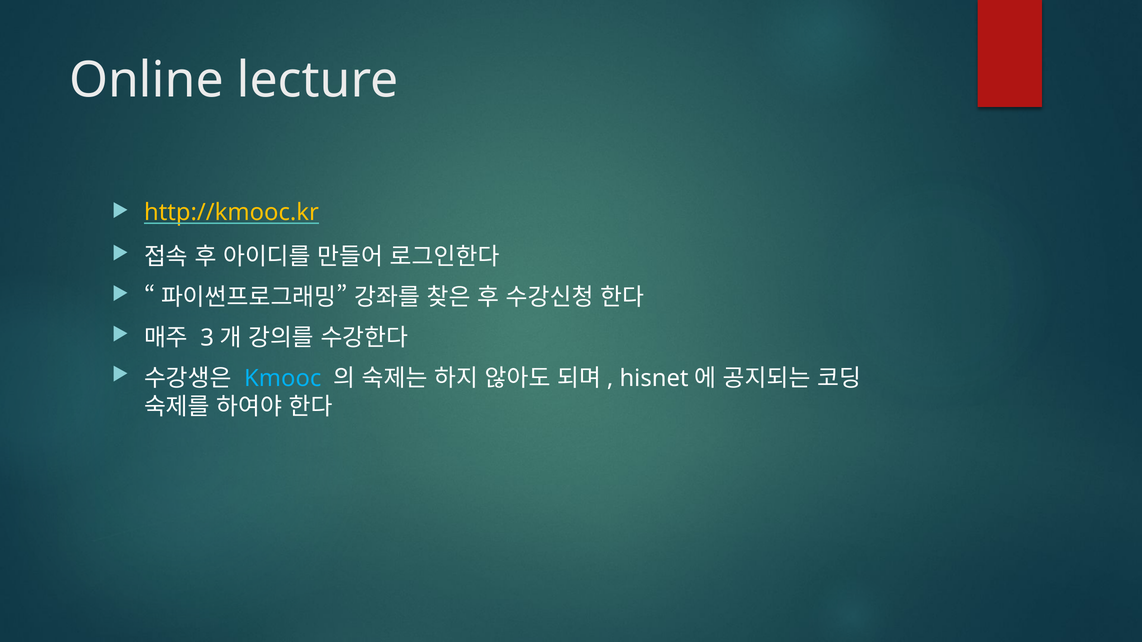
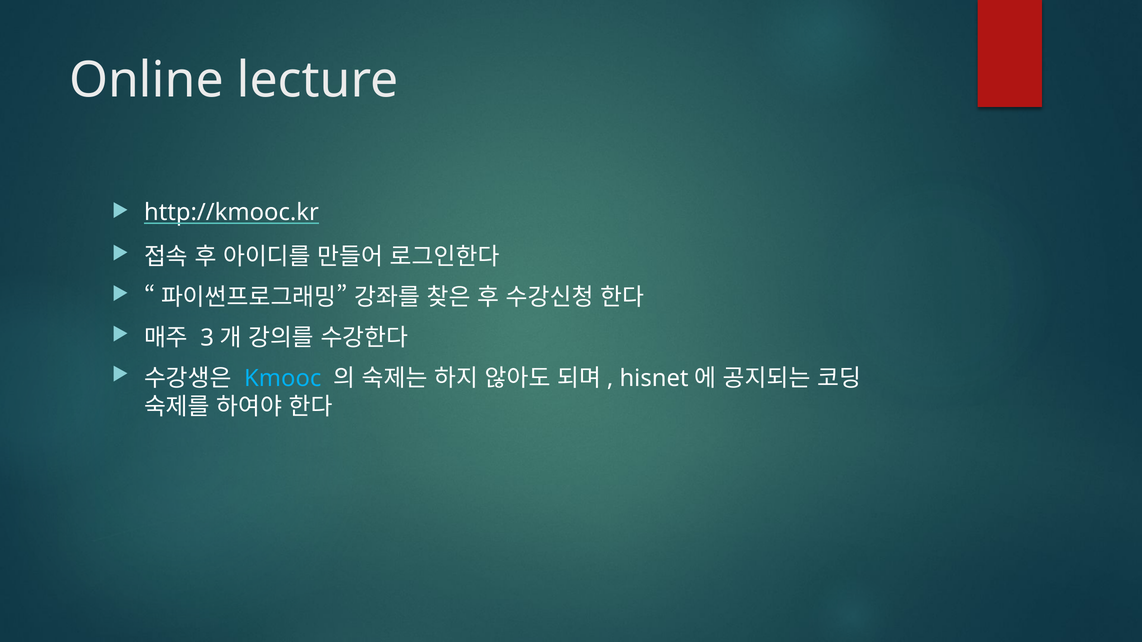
http://kmooc.kr colour: yellow -> white
